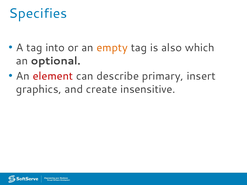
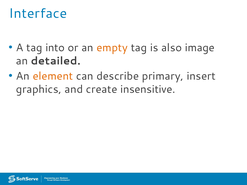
Specifies: Specifies -> Interface
which: which -> image
optional: optional -> detailed
element colour: red -> orange
